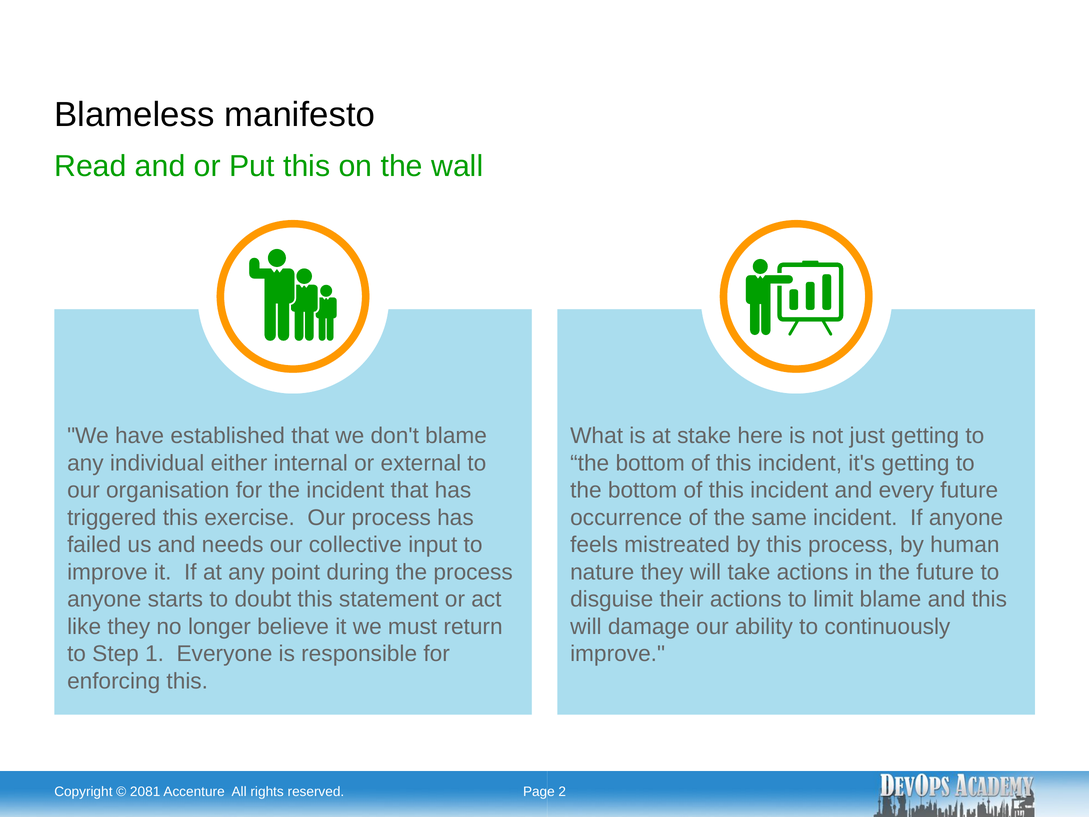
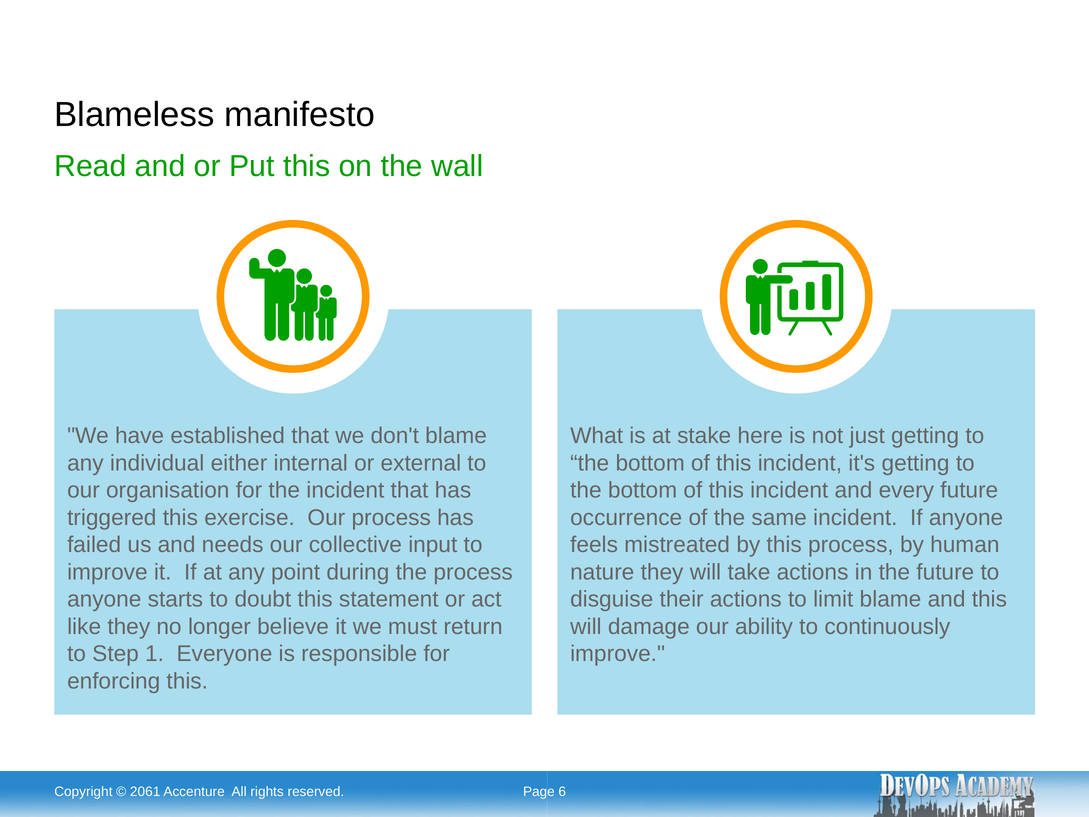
2081: 2081 -> 2061
2: 2 -> 6
